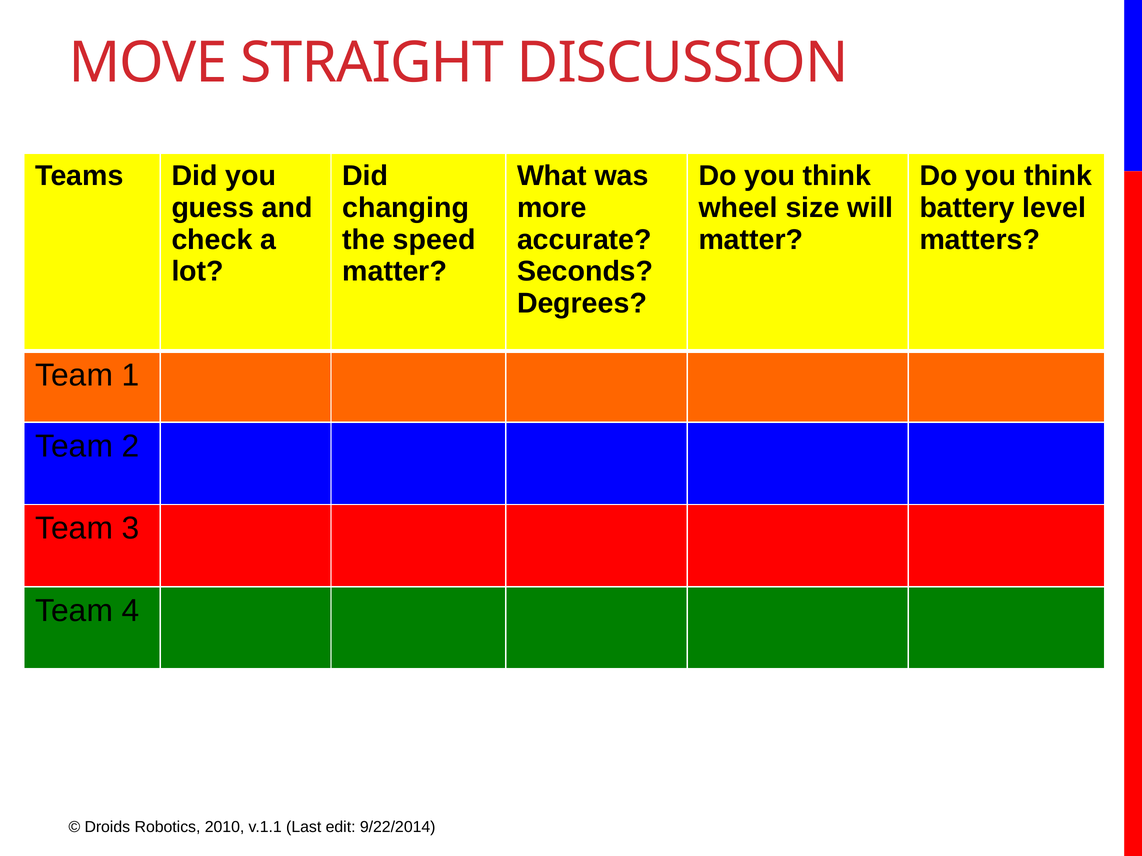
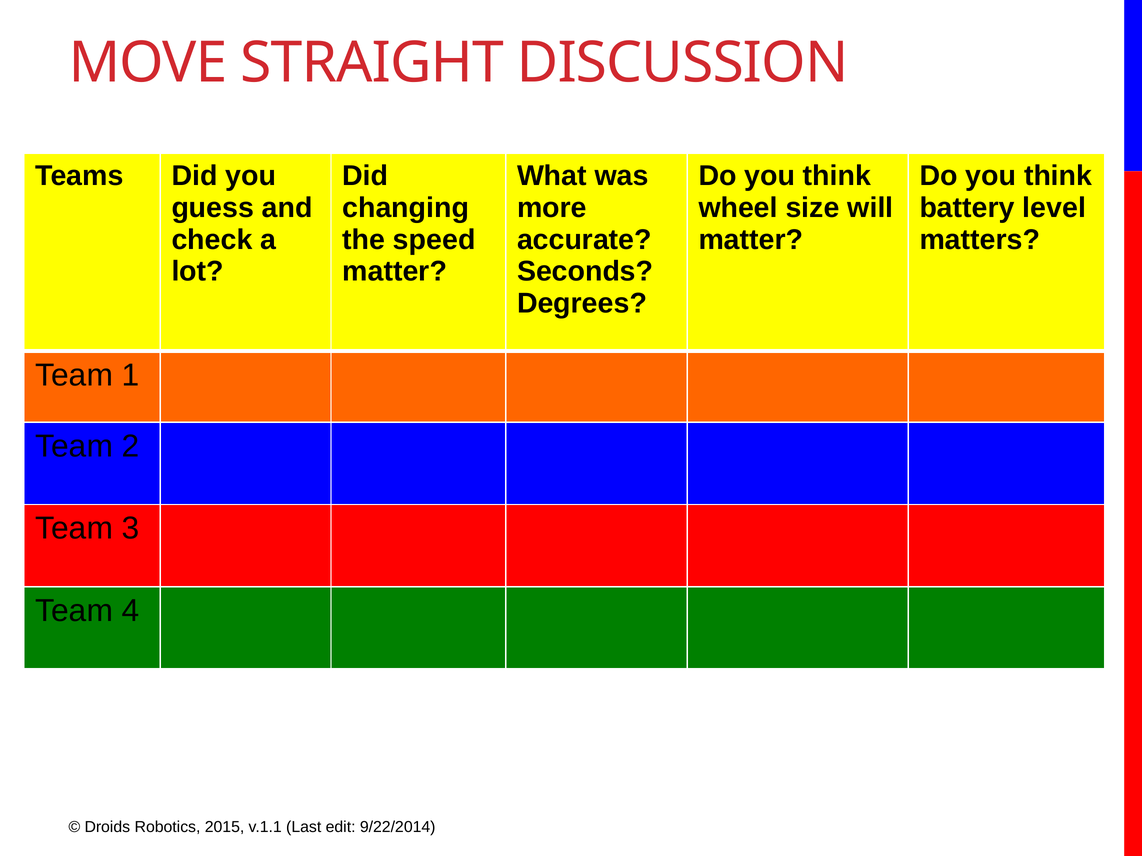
2010: 2010 -> 2015
